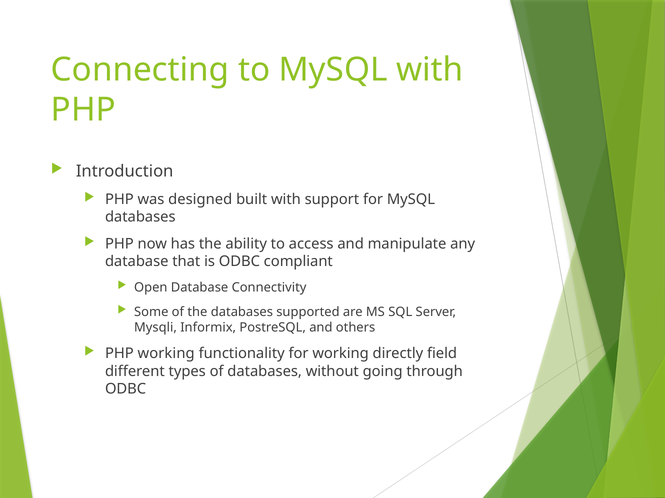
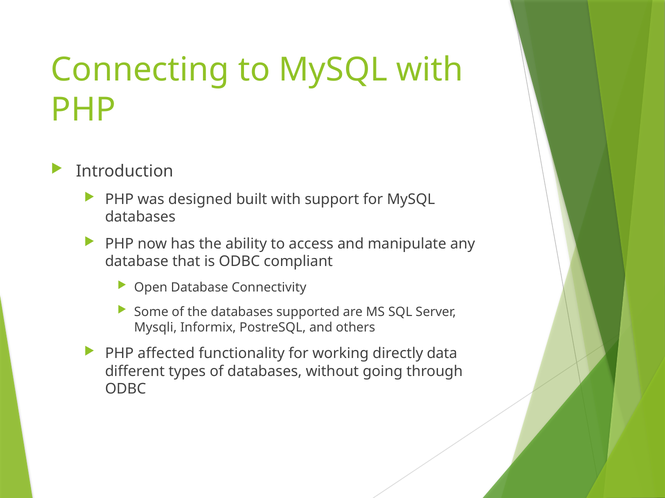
PHP working: working -> affected
field: field -> data
